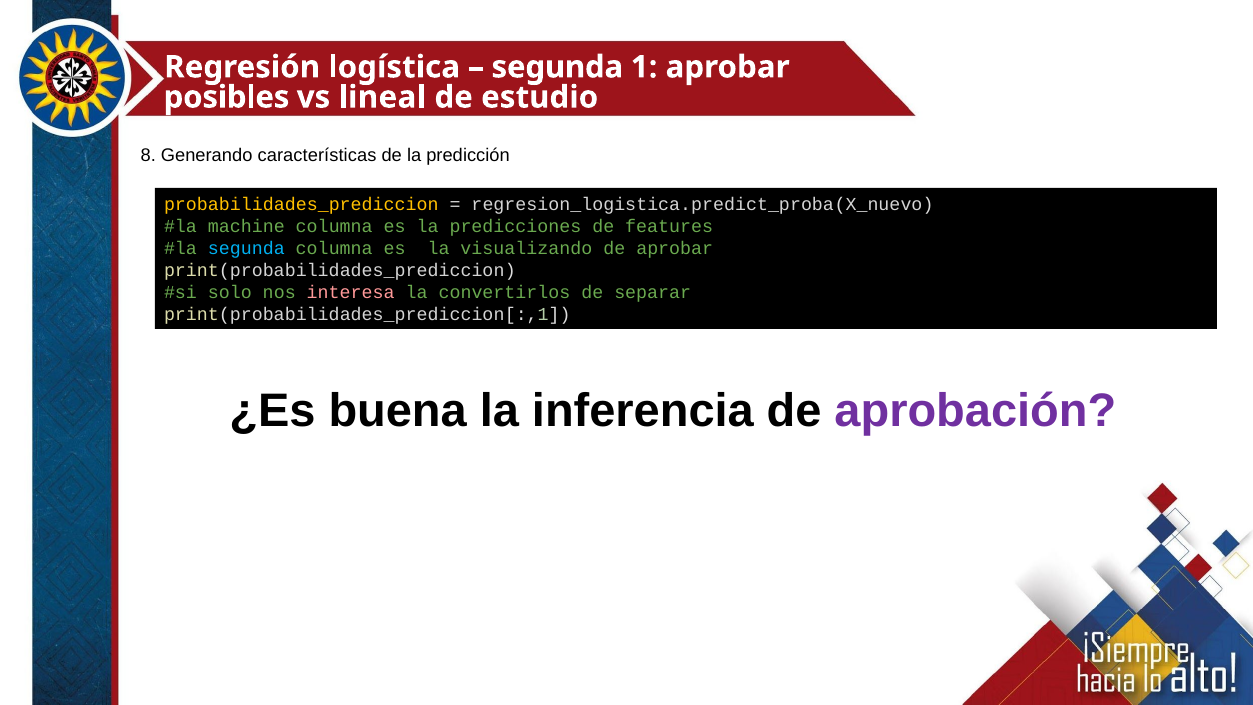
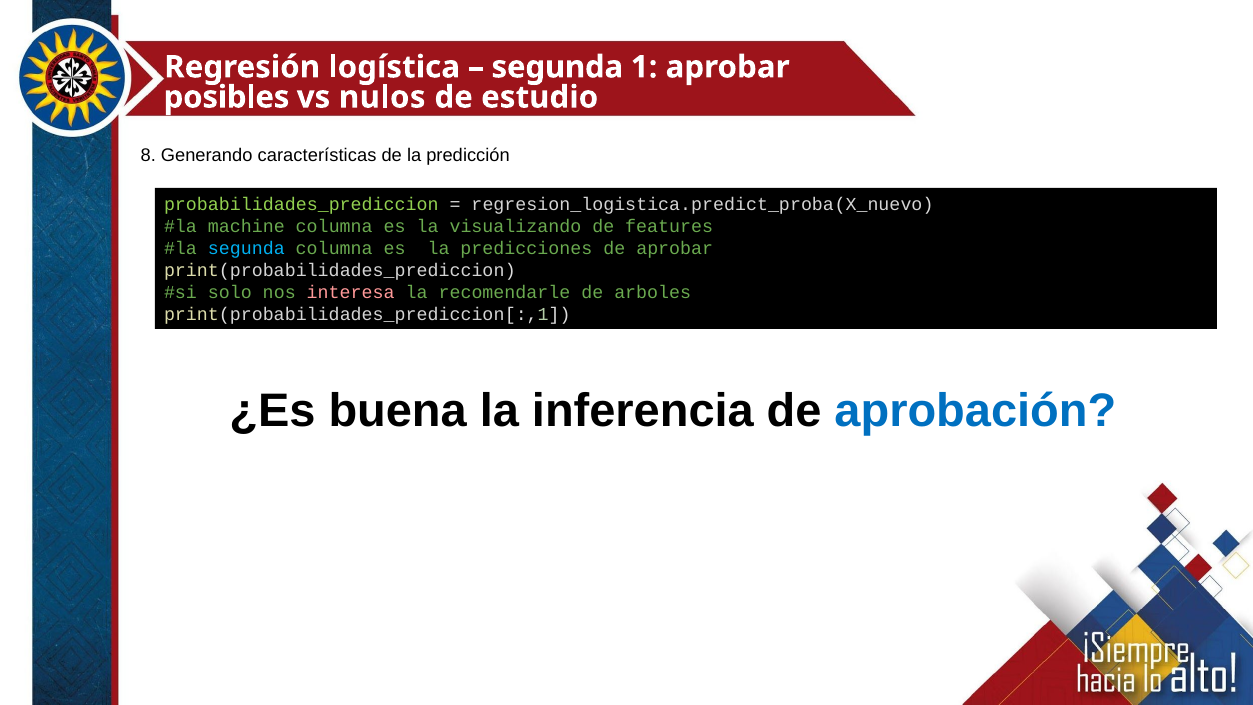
lineal: lineal -> nulos
probabilidades_prediccion colour: yellow -> light green
predicciones: predicciones -> visualizando
visualizando: visualizando -> predicciones
convertirlos: convertirlos -> recomendarle
separar: separar -> arboles
aprobación colour: purple -> blue
